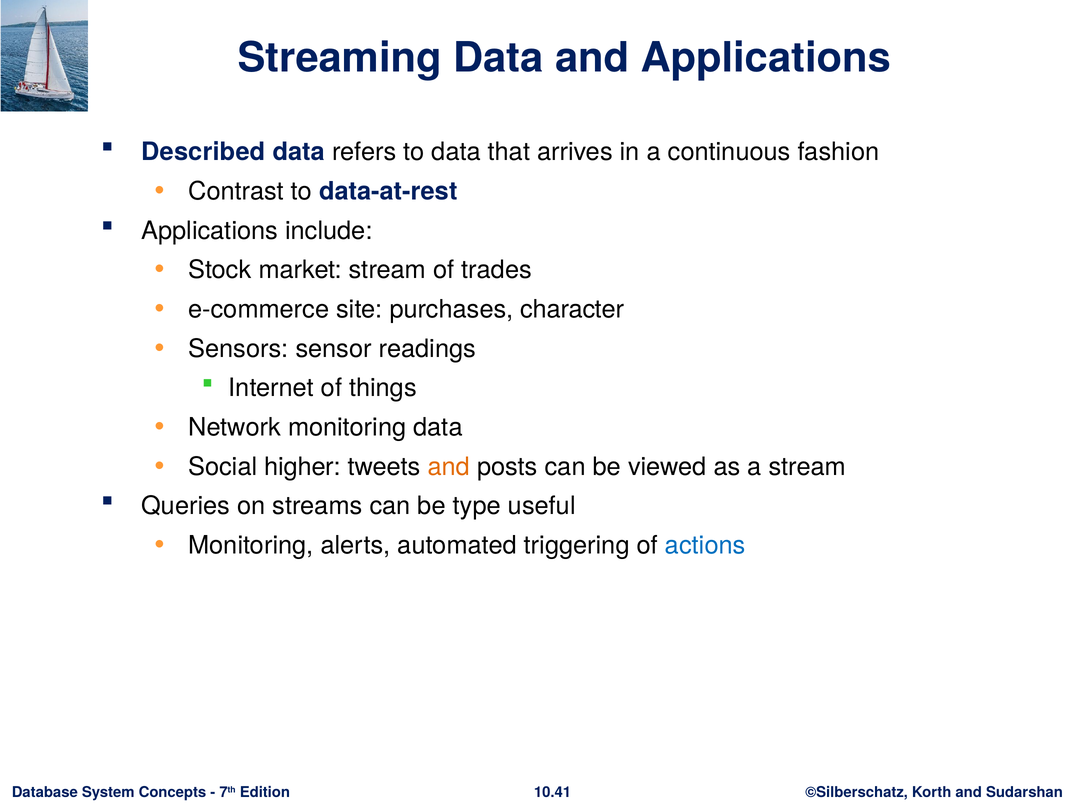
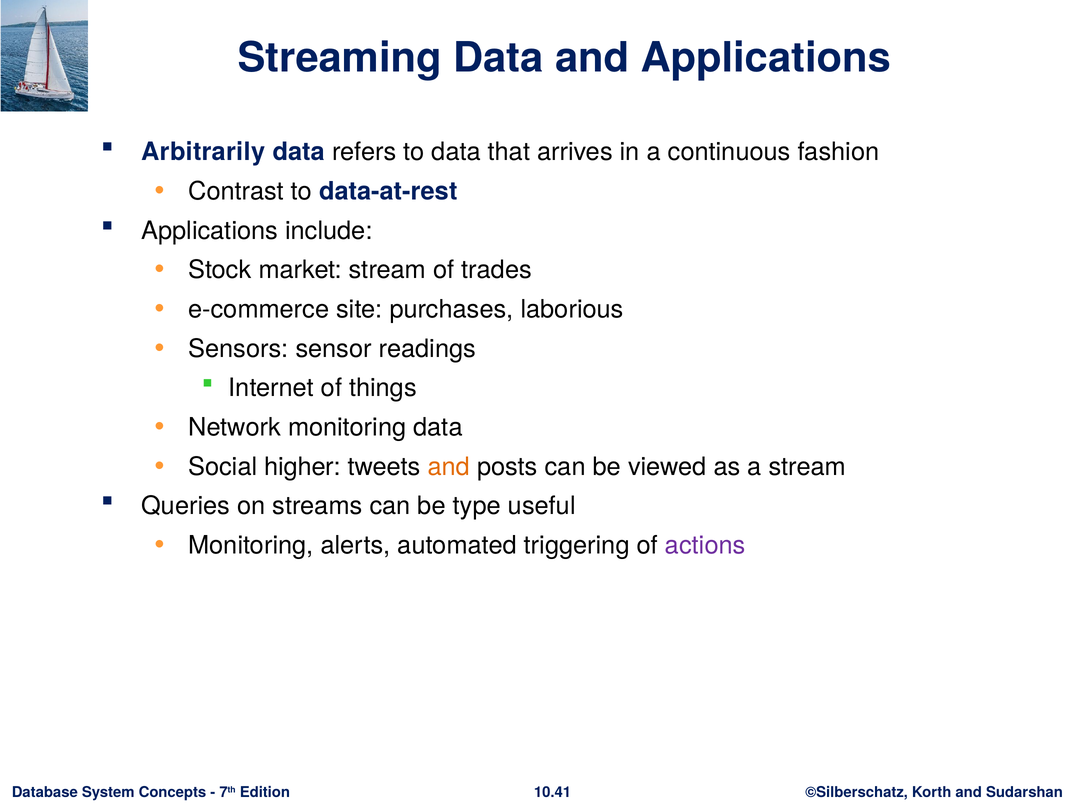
Described: Described -> Arbitrarily
character: character -> laborious
actions colour: blue -> purple
